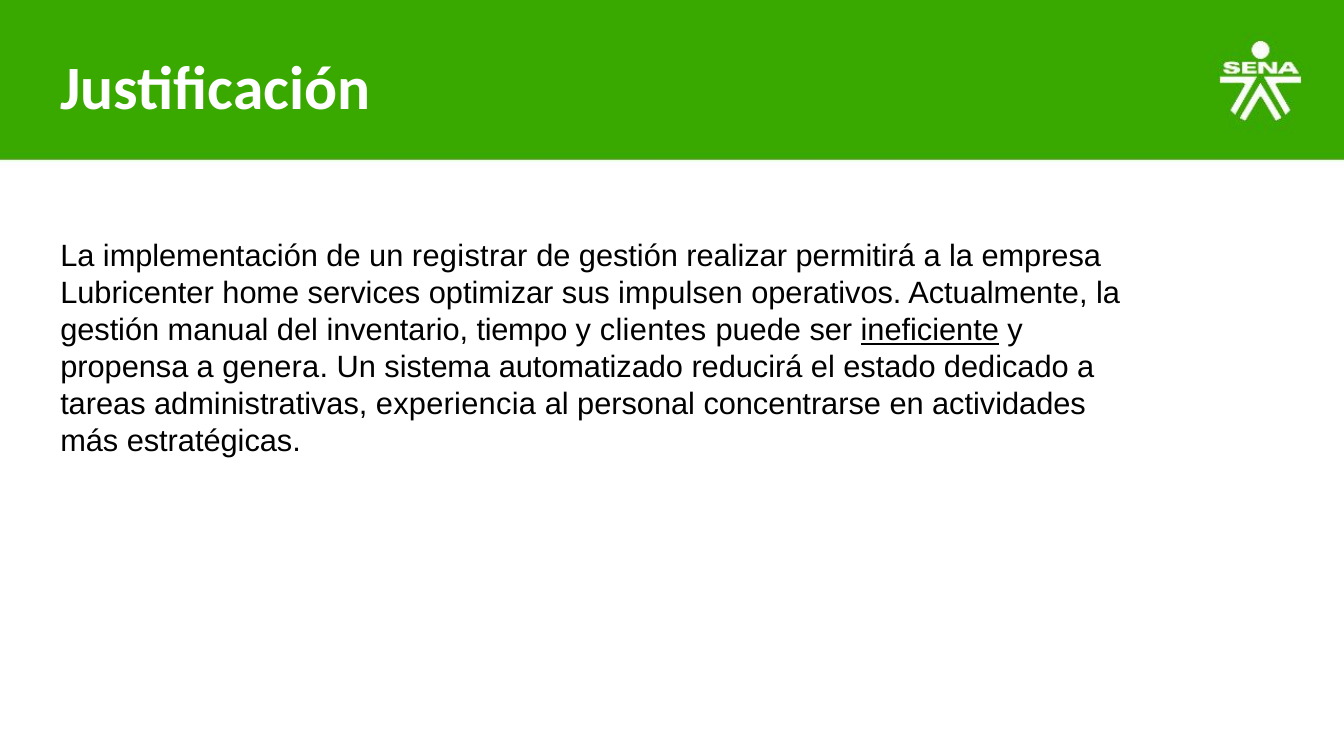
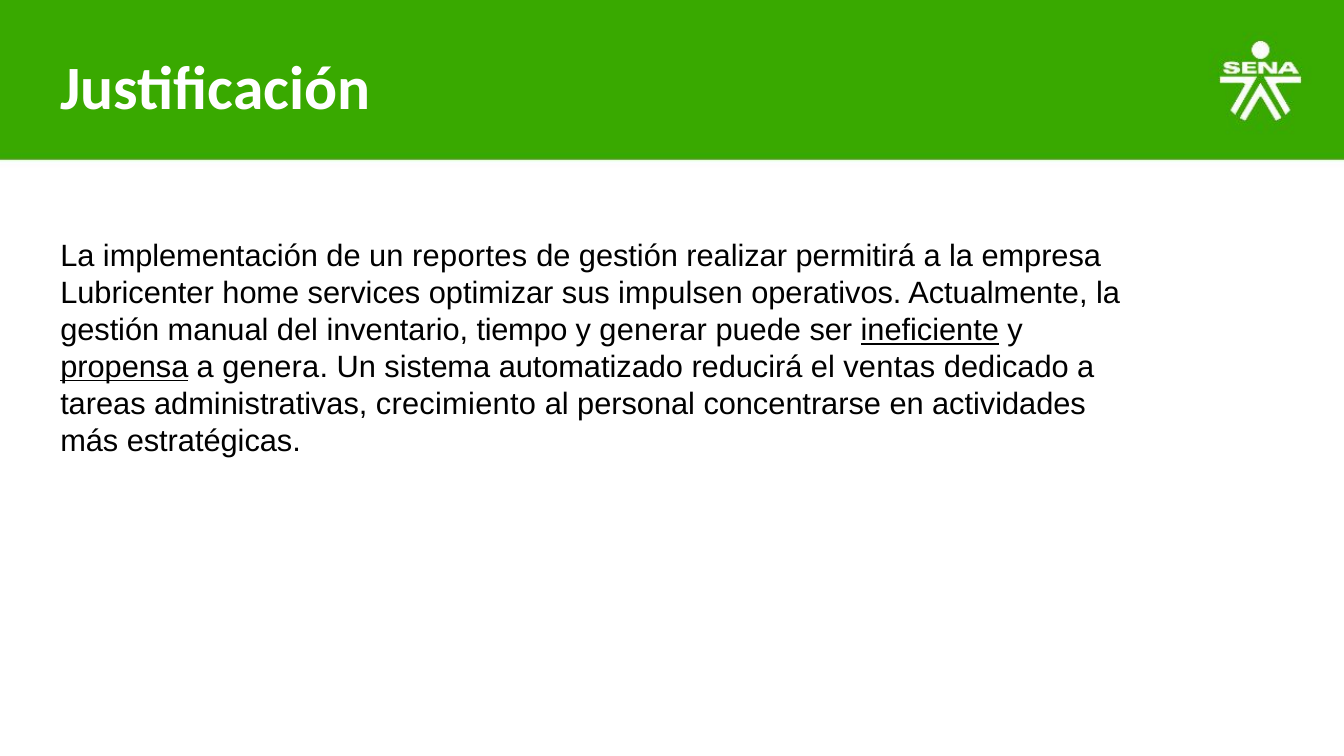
registrar: registrar -> reportes
clientes: clientes -> generar
propensa underline: none -> present
estado: estado -> ventas
experiencia: experiencia -> crecimiento
